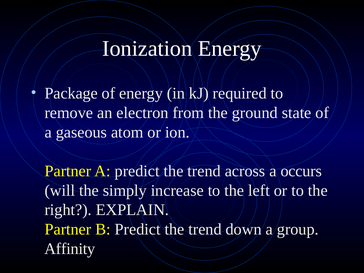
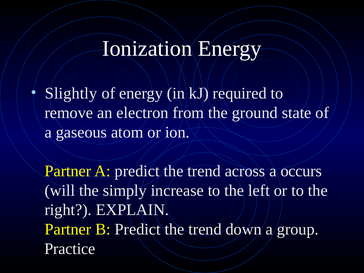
Package: Package -> Slightly
Affinity: Affinity -> Practice
